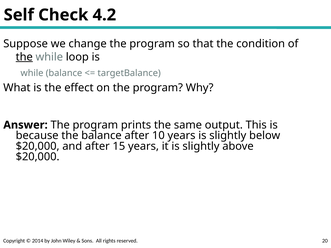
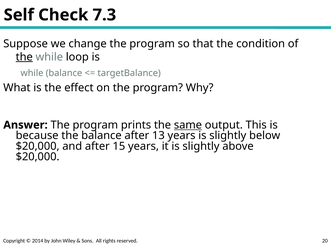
4.2: 4.2 -> 7.3
same underline: none -> present
10: 10 -> 13
